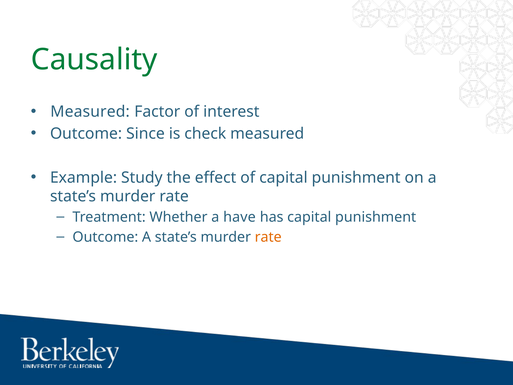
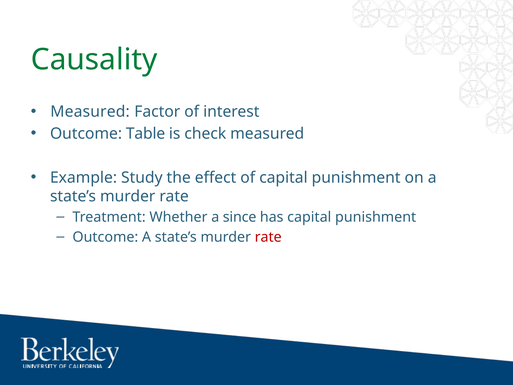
Since: Since -> Table
have: have -> since
rate at (268, 237) colour: orange -> red
